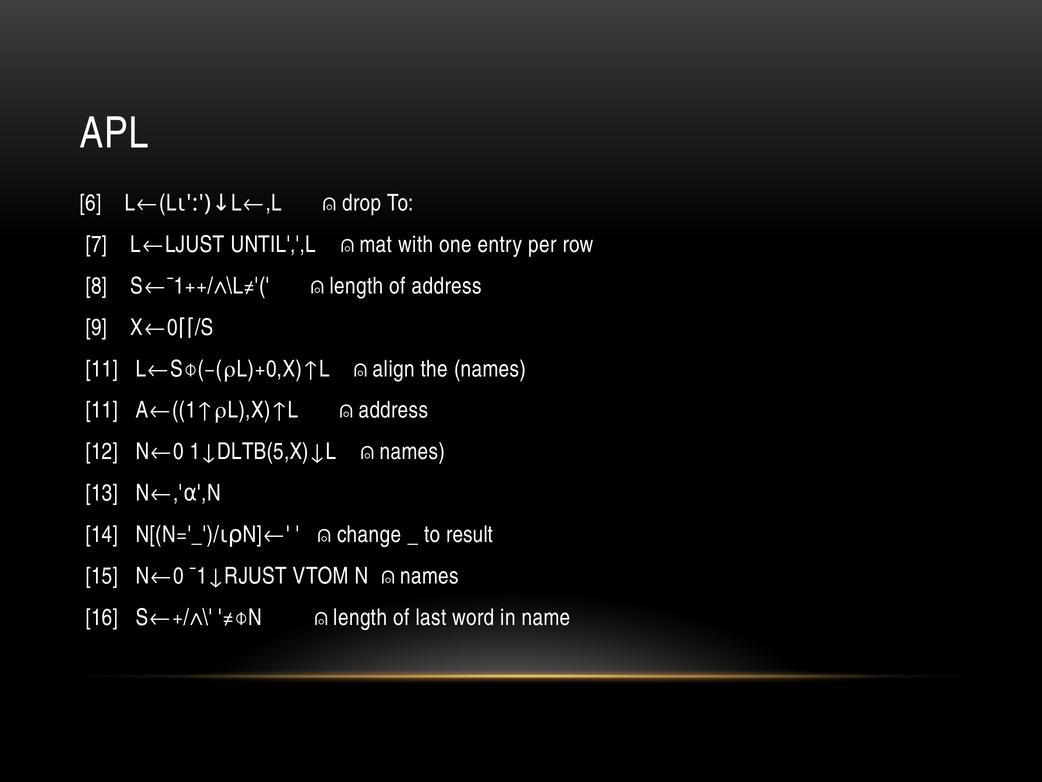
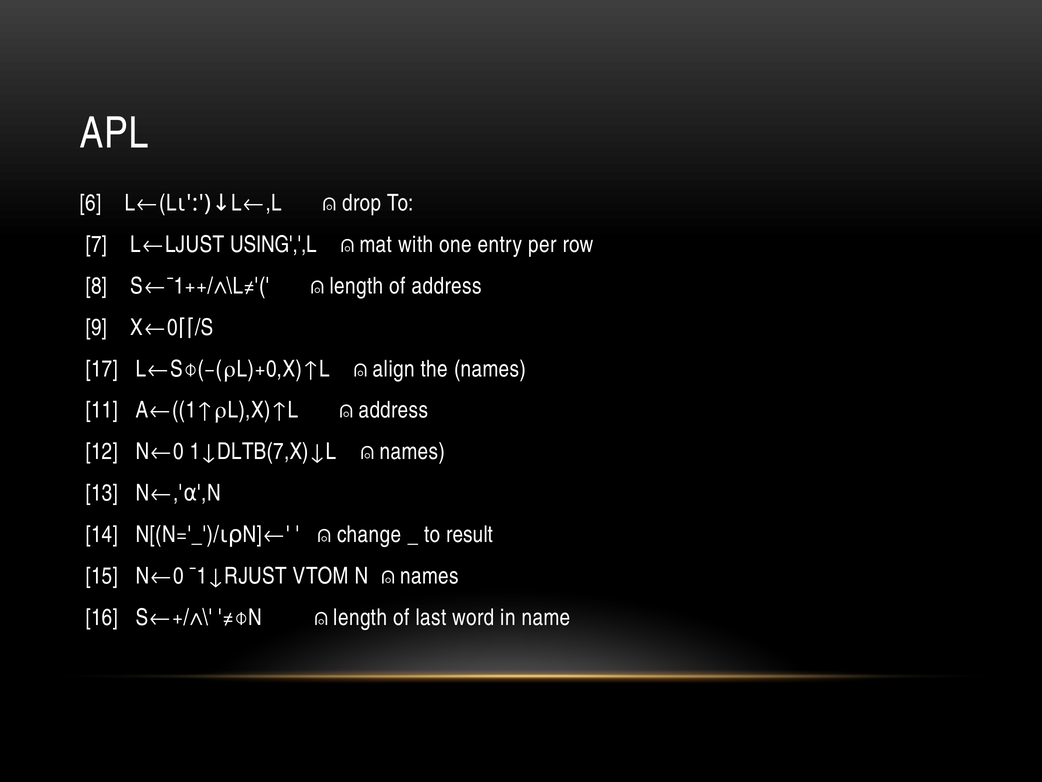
UNTIL',',L: UNTIL',',L -> USING',',L
11 at (102, 369): 11 -> 17
1↓DLTB(5,X)↓L: 1↓DLTB(5,X)↓L -> 1↓DLTB(7,X)↓L
